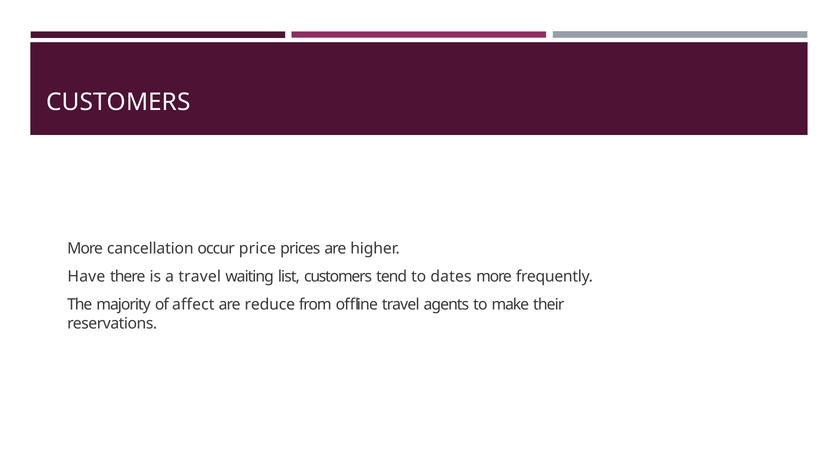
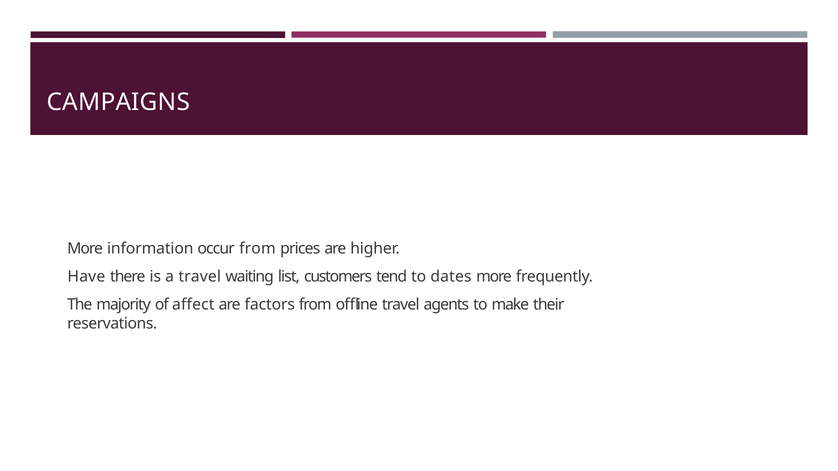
CUSTOMERS at (118, 102): CUSTOMERS -> CAMPAIGNS
cancellation: cancellation -> information
occur price: price -> from
reduce: reduce -> factors
